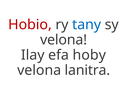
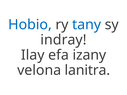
Hobio colour: red -> blue
velona at (64, 40): velona -> indray
hoby: hoby -> izany
